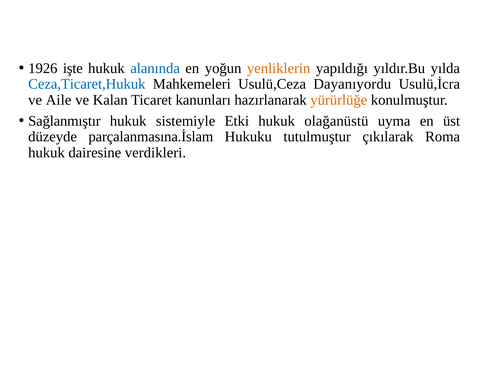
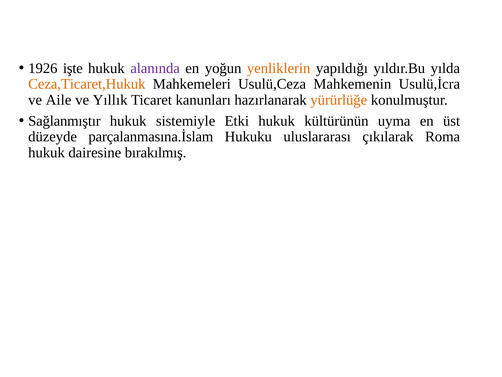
alanında colour: blue -> purple
Ceza,Ticaret,Hukuk colour: blue -> orange
Dayanıyordu: Dayanıyordu -> Mahkemenin
Kalan: Kalan -> Yıllık
olağanüstü: olağanüstü -> kültürünün
tutulmuştur: tutulmuştur -> uluslararası
verdikleri: verdikleri -> bırakılmış
